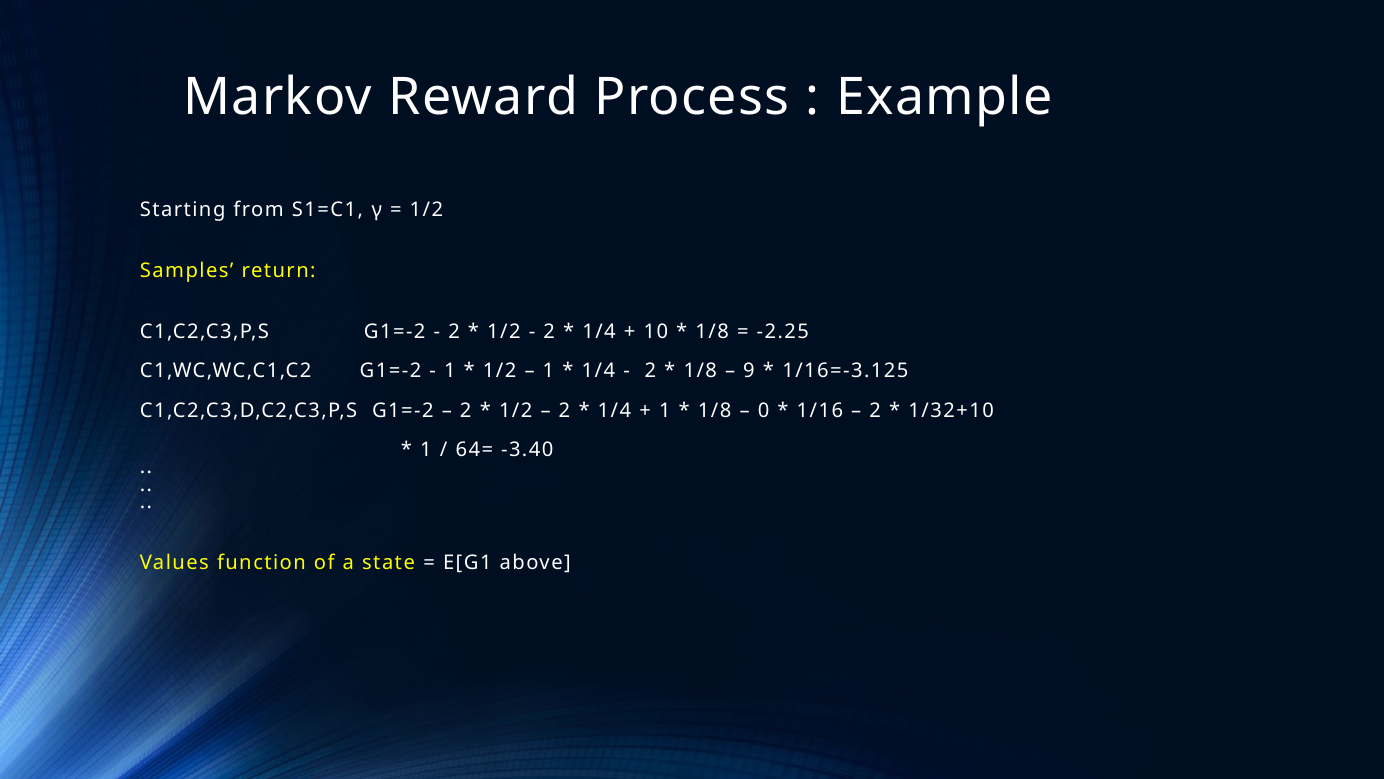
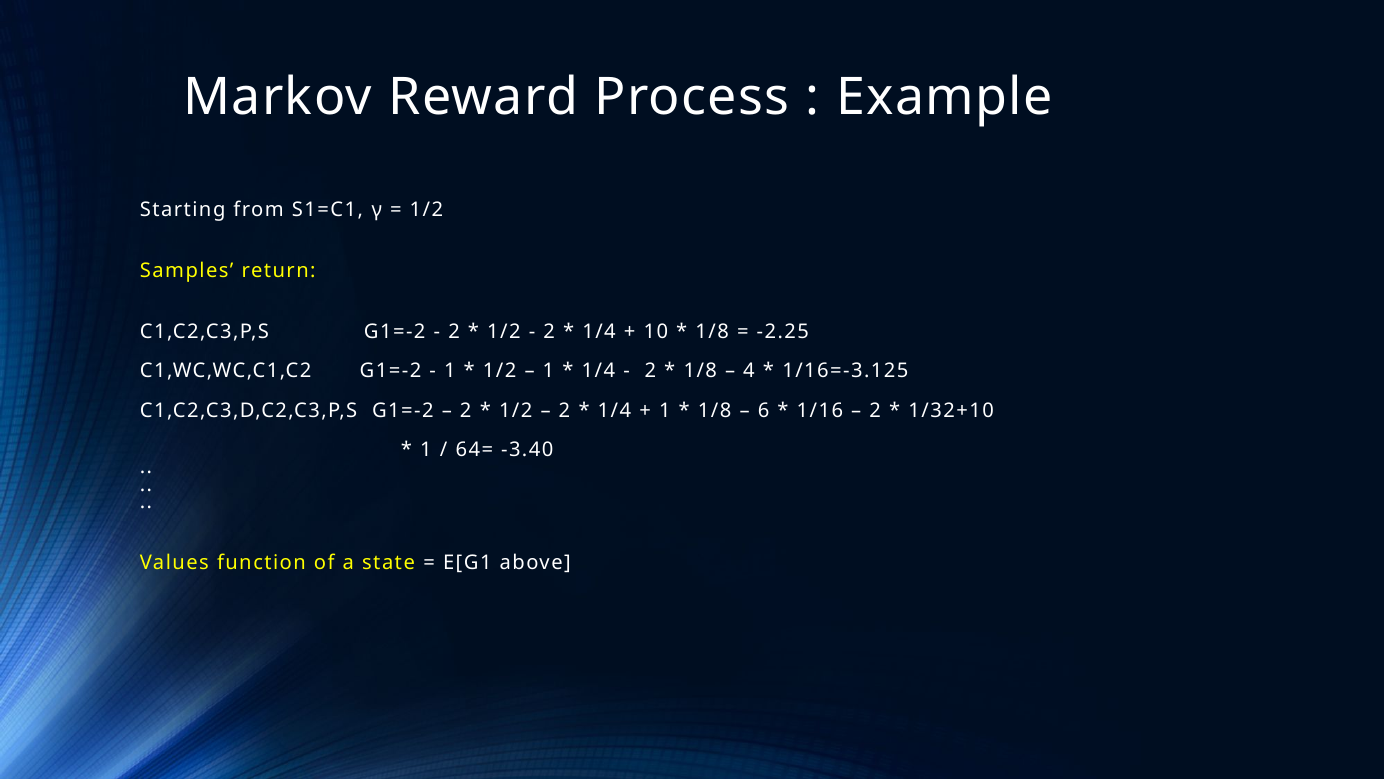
9: 9 -> 4
0: 0 -> 6
